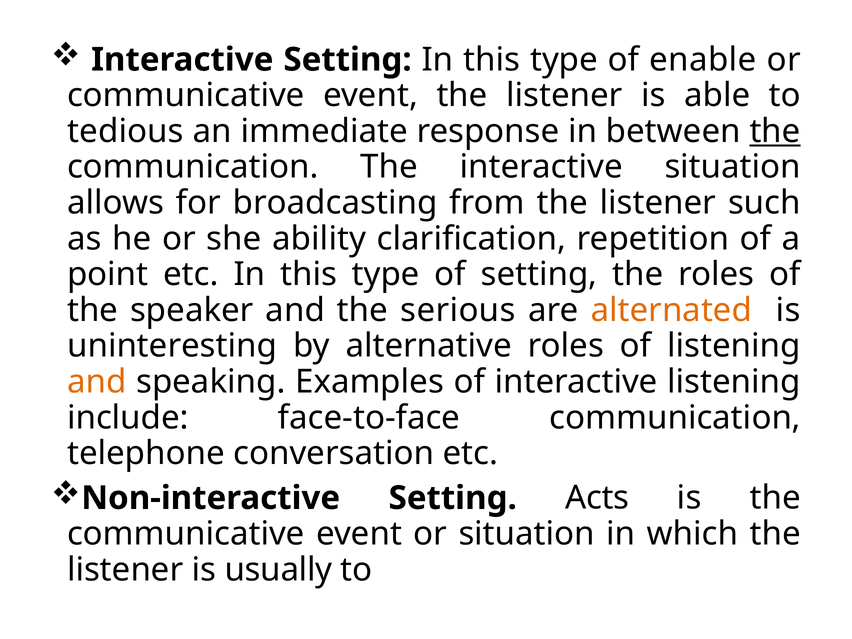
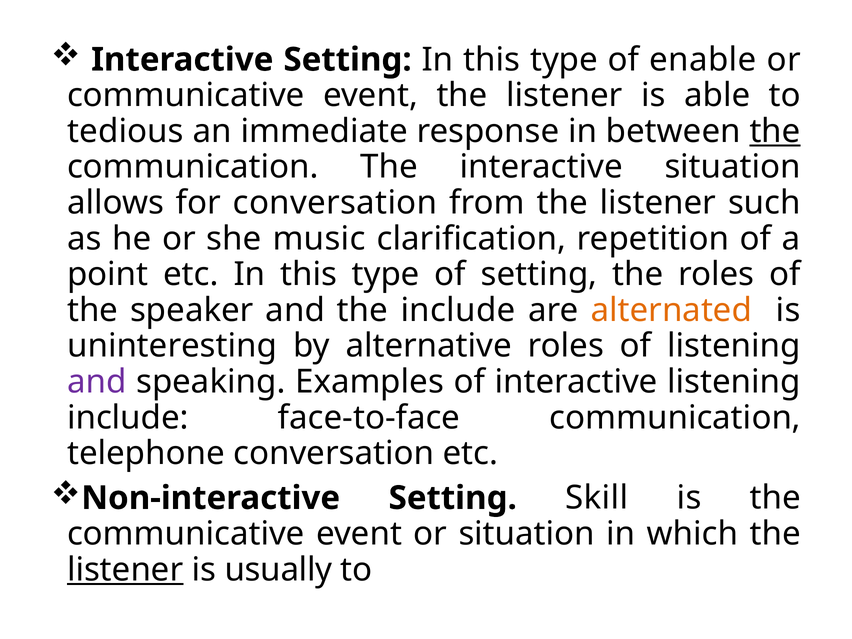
for broadcasting: broadcasting -> conversation
ability: ability -> music
the serious: serious -> include
and at (97, 382) colour: orange -> purple
Acts: Acts -> Skill
listener at (125, 570) underline: none -> present
